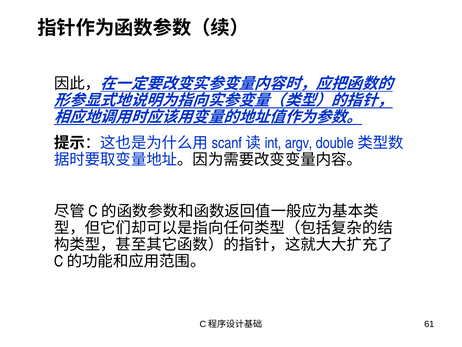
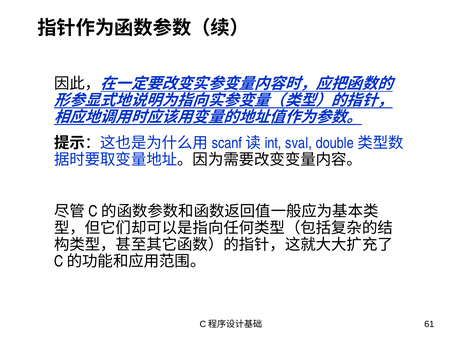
argv: argv -> sval
